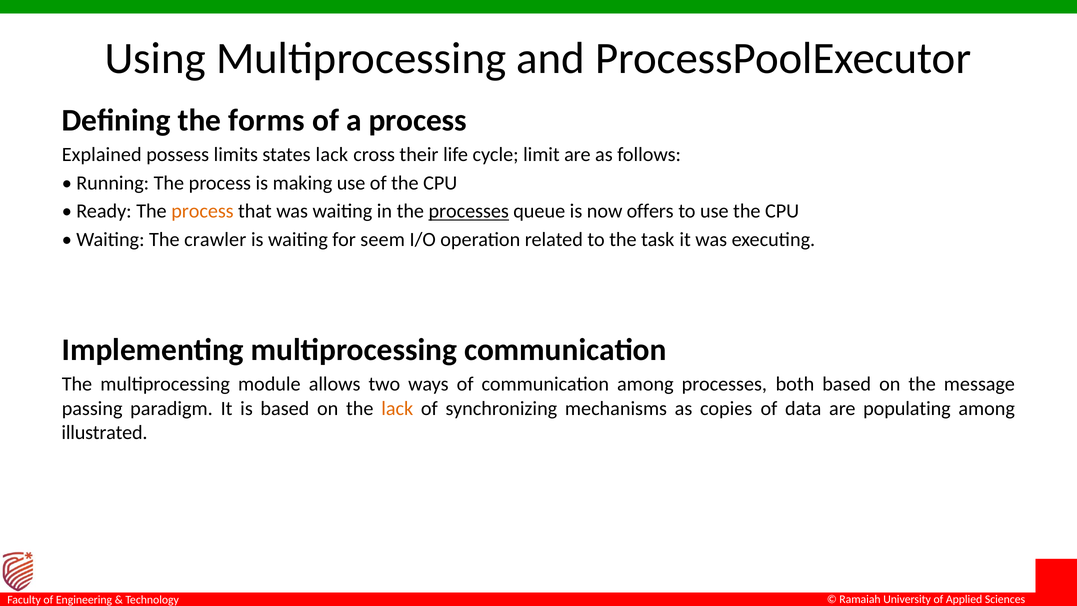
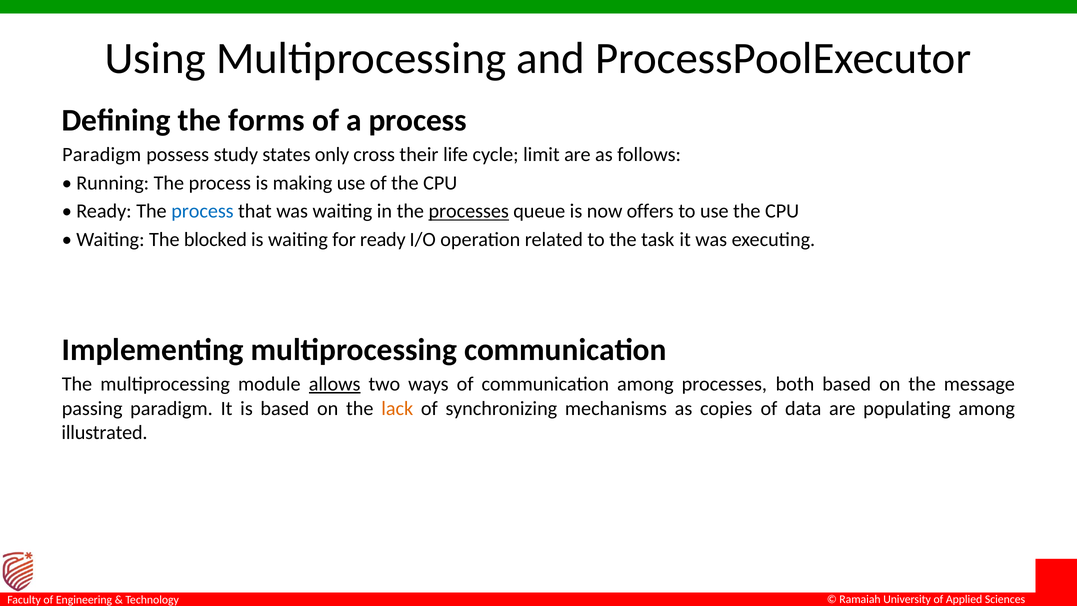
Explained at (102, 155): Explained -> Paradigm
limits: limits -> study
states lack: lack -> only
process at (202, 211) colour: orange -> blue
crawler: crawler -> blocked
for seem: seem -> ready
allows underline: none -> present
